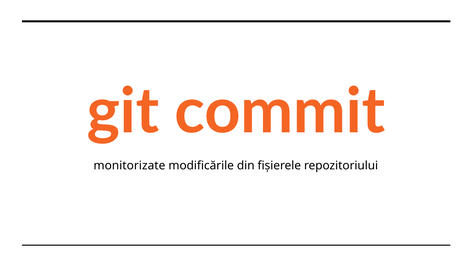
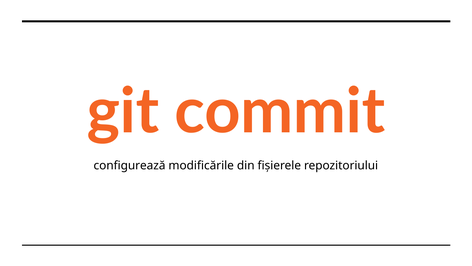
monitorizate: monitorizate -> configurează
